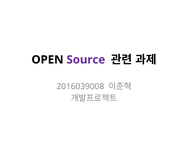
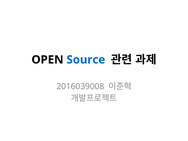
Source colour: purple -> blue
